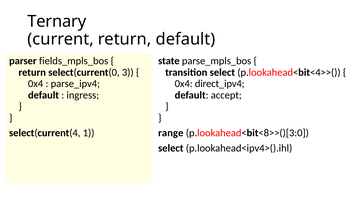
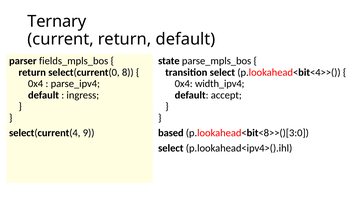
3: 3 -> 8
direct_ipv4: direct_ipv4 -> width_ipv4
1: 1 -> 9
range: range -> based
